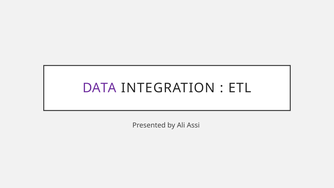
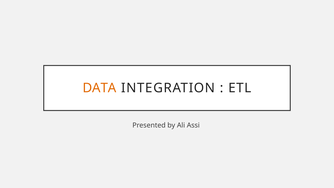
DATA colour: purple -> orange
